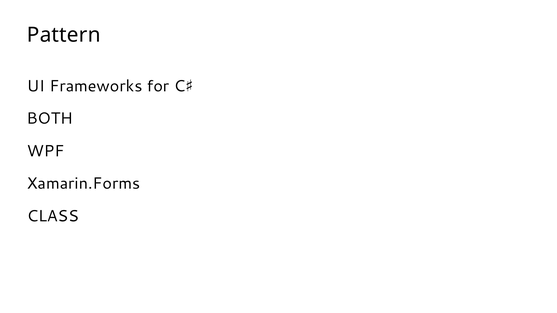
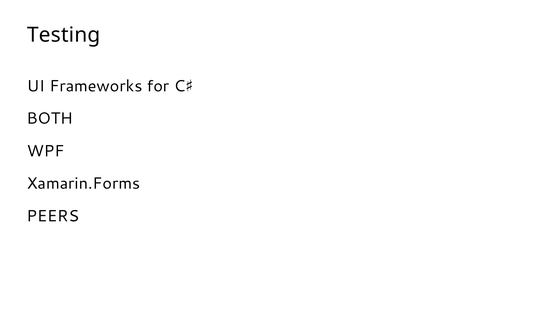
Pattern: Pattern -> Testing
CLASS: CLASS -> PEERS
